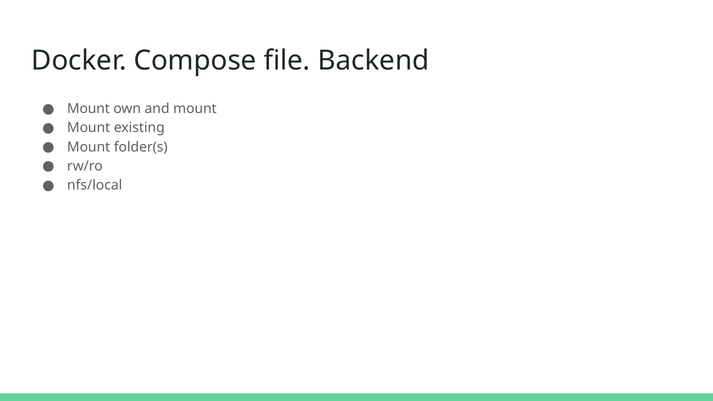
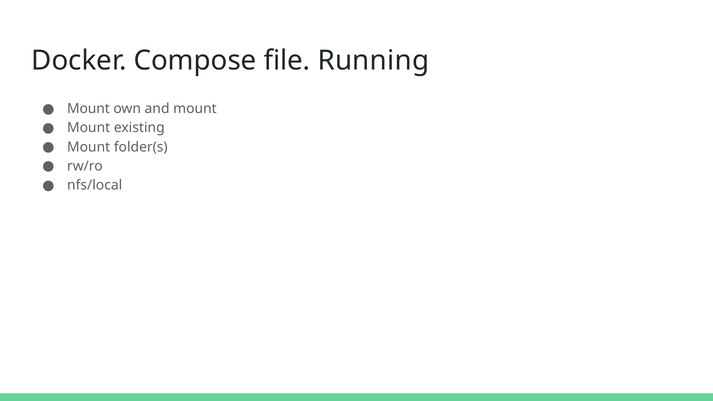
Backend: Backend -> Running
